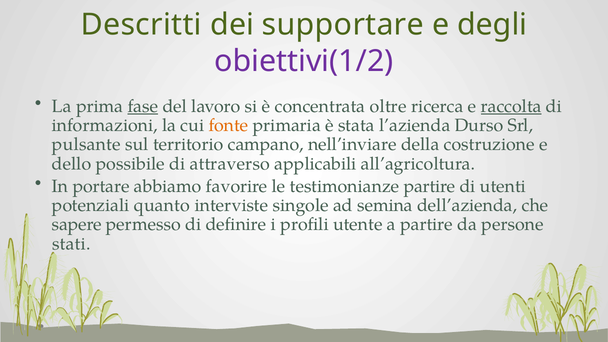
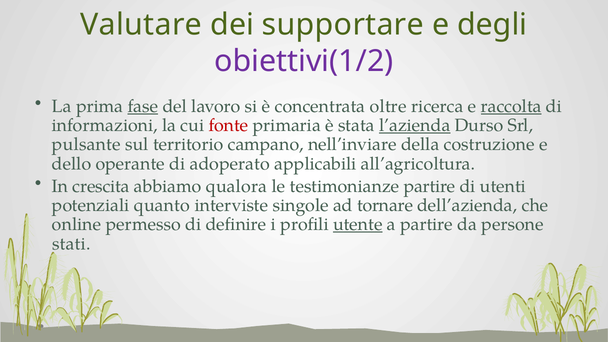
Descritti: Descritti -> Valutare
fonte colour: orange -> red
l’azienda underline: none -> present
possibile: possibile -> operante
attraverso: attraverso -> adoperato
portare: portare -> crescita
favorire: favorire -> qualora
semina: semina -> tornare
sapere: sapere -> online
utente underline: none -> present
